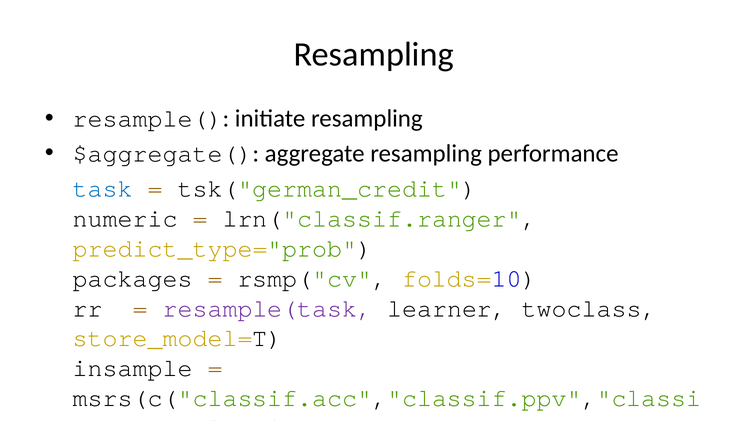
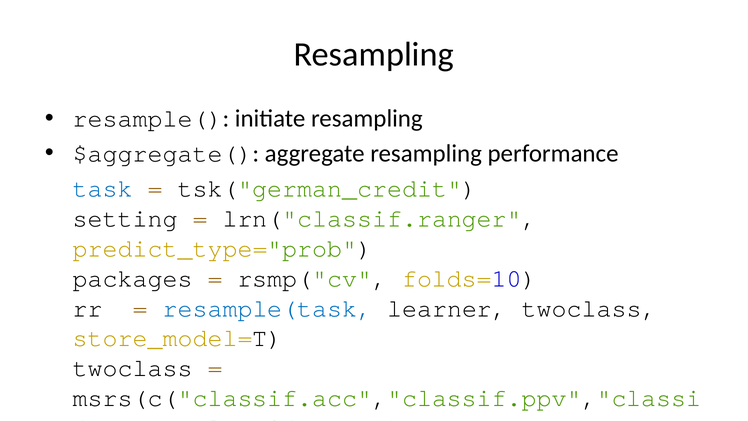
numeric: numeric -> setting
resample(task colour: purple -> blue
insample at (133, 368): insample -> twoclass
